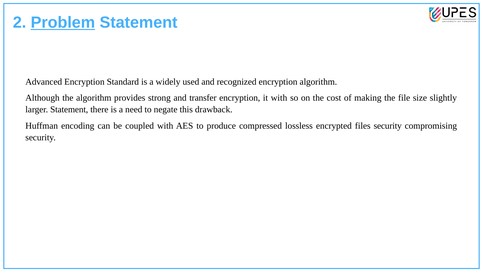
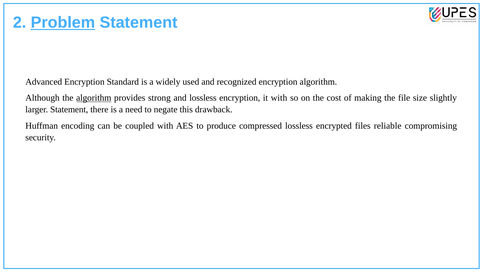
algorithm at (94, 98) underline: none -> present
and transfer: transfer -> lossless
files security: security -> reliable
